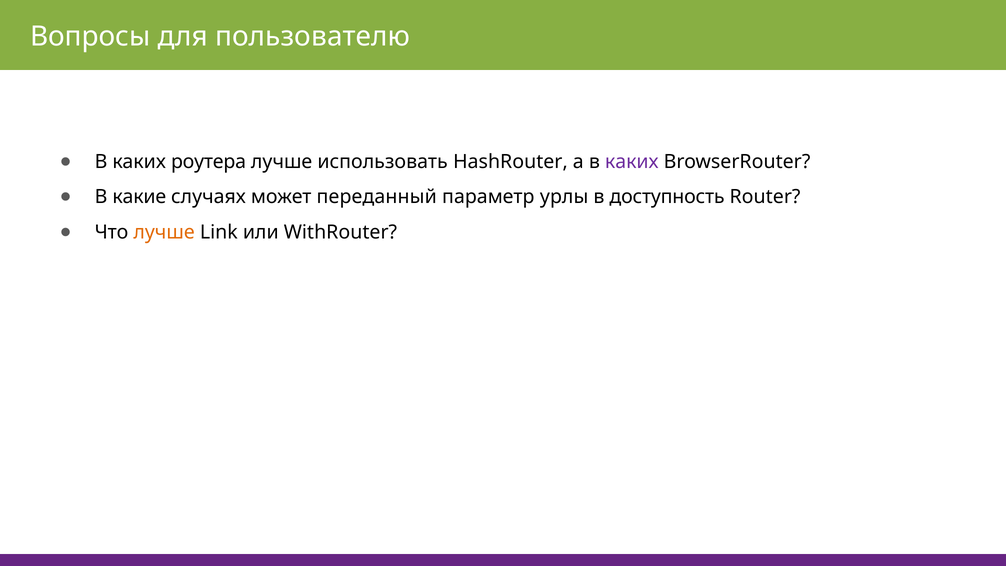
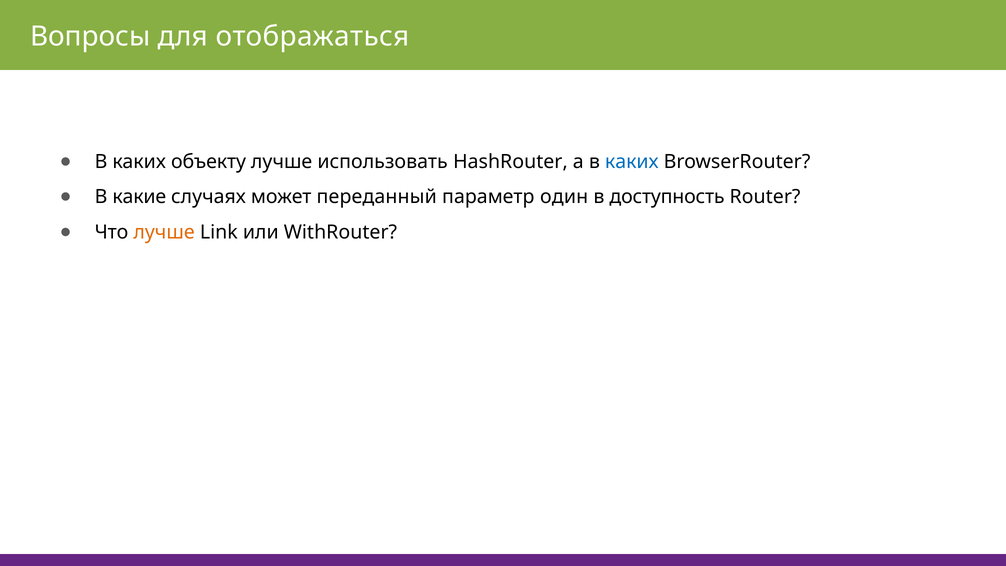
пользователю: пользователю -> отображаться
роутера: роутера -> объекту
каких at (632, 162) colour: purple -> blue
урлы: урлы -> один
